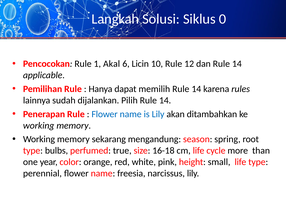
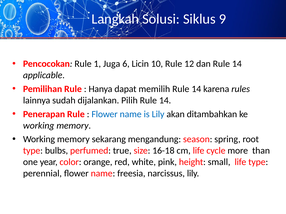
0: 0 -> 9
Akal: Akal -> Juga
